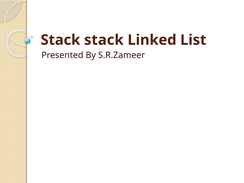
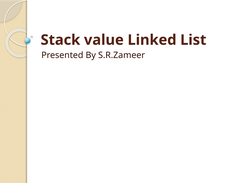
Stack stack: stack -> value
